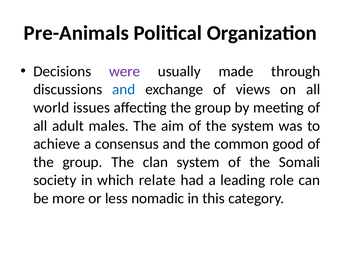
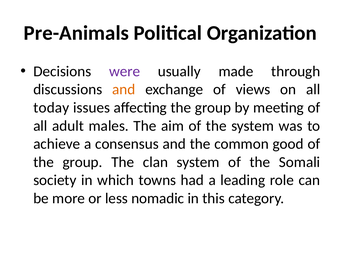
and at (124, 90) colour: blue -> orange
world: world -> today
relate: relate -> towns
